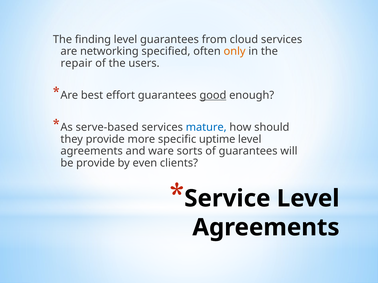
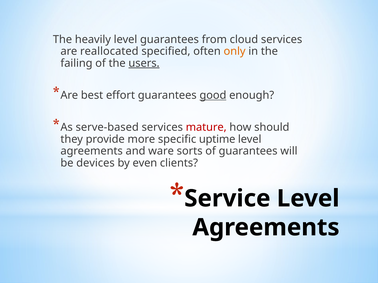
finding: finding -> heavily
networking: networking -> reallocated
repair: repair -> failing
users underline: none -> present
mature colour: blue -> red
be provide: provide -> devices
